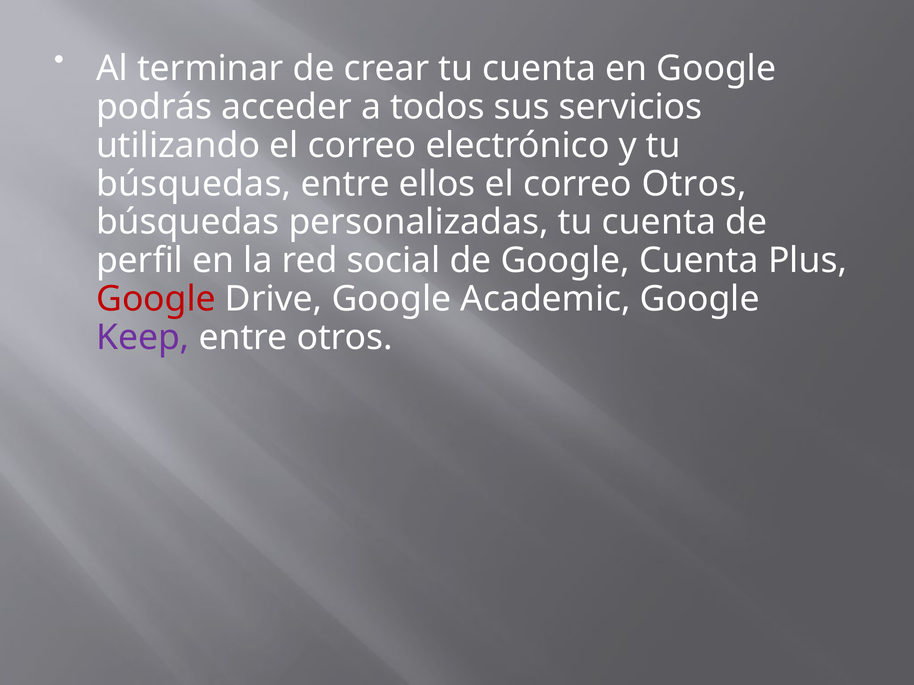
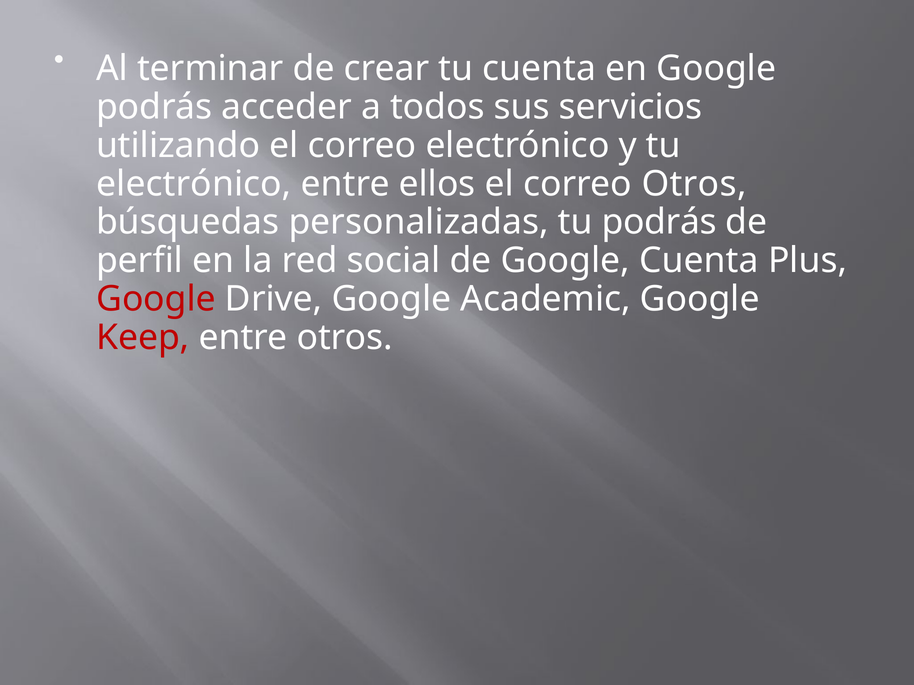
búsquedas at (194, 184): búsquedas -> electrónico
personalizadas tu cuenta: cuenta -> podrás
Keep colour: purple -> red
